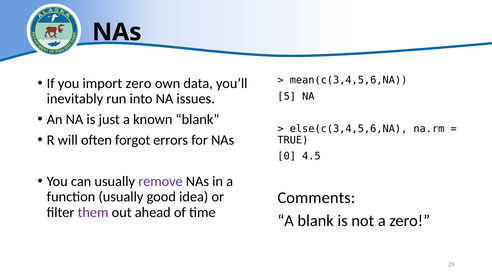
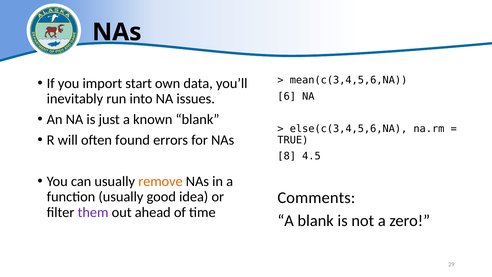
import zero: zero -> start
5: 5 -> 6
forgot: forgot -> found
0: 0 -> 8
remove colour: purple -> orange
